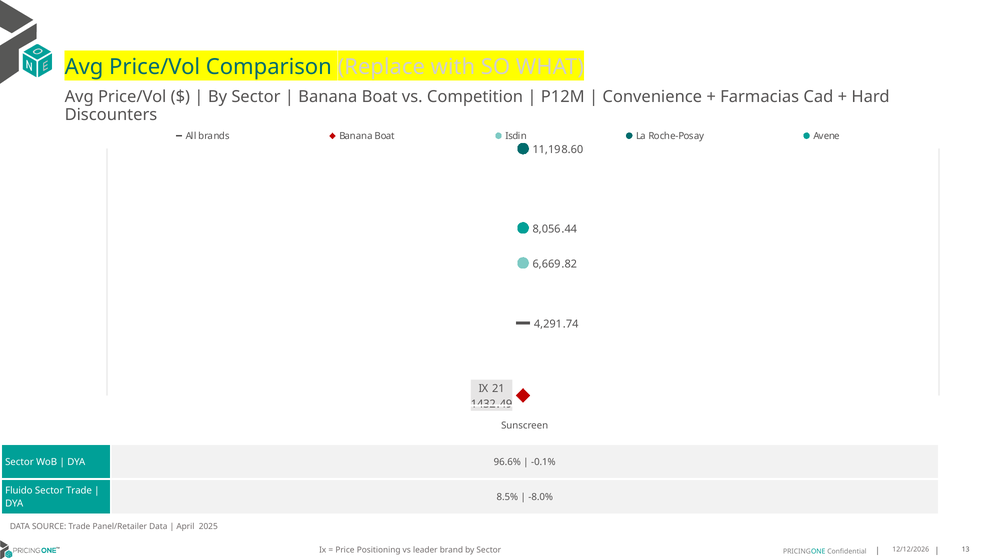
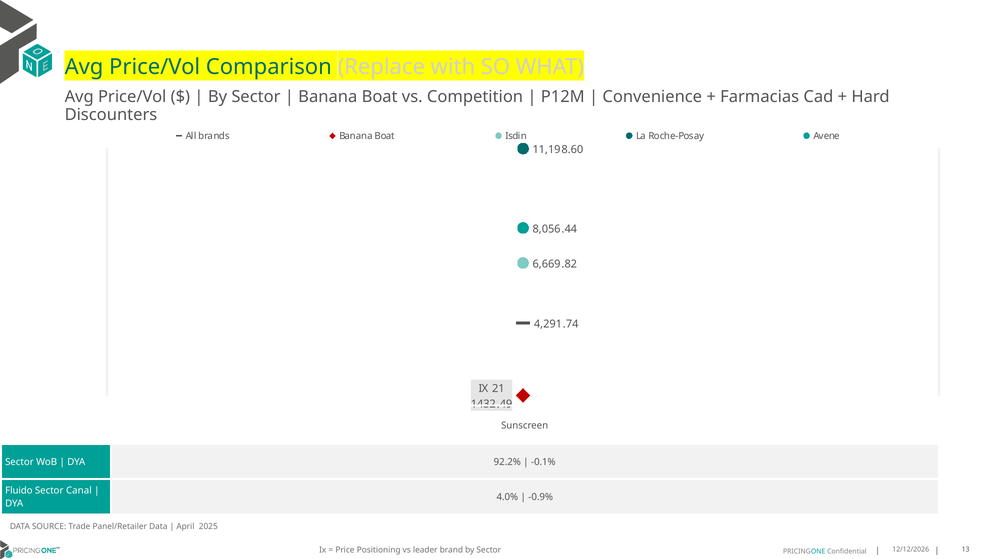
96.6%: 96.6% -> 92.2%
Sector Trade: Trade -> Canal
8.5%: 8.5% -> 4.0%
-8.0%: -8.0% -> -0.9%
